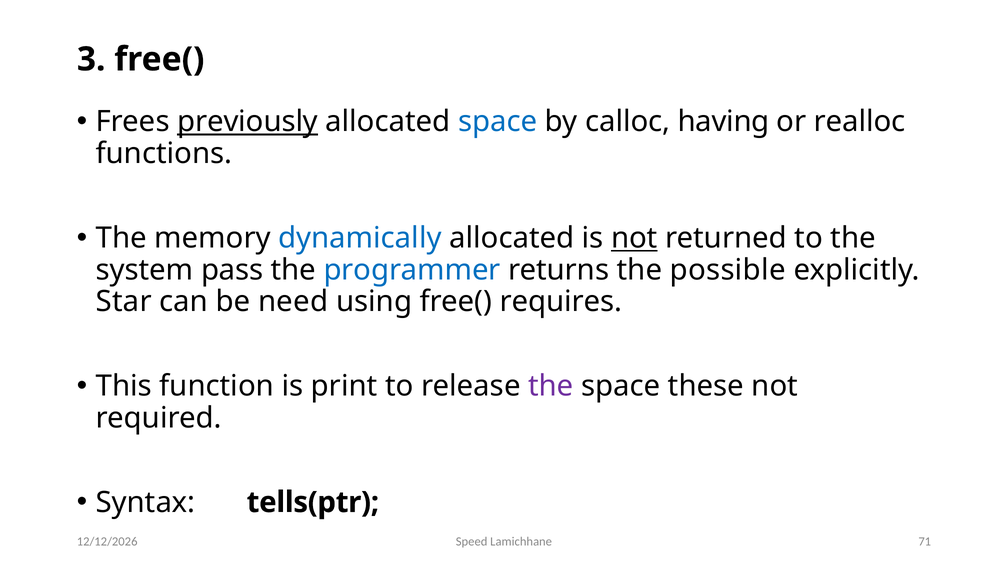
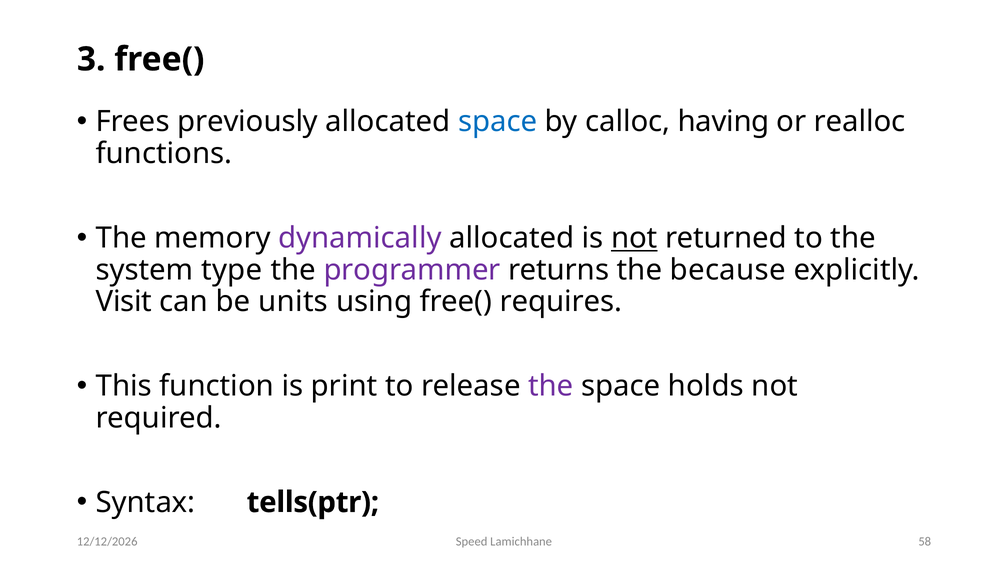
previously underline: present -> none
dynamically colour: blue -> purple
pass: pass -> type
programmer colour: blue -> purple
possible: possible -> because
Star: Star -> Visit
need: need -> units
these: these -> holds
71: 71 -> 58
